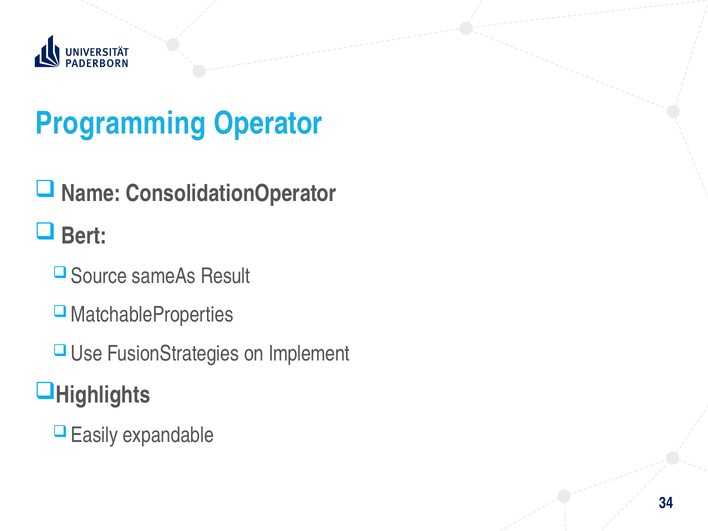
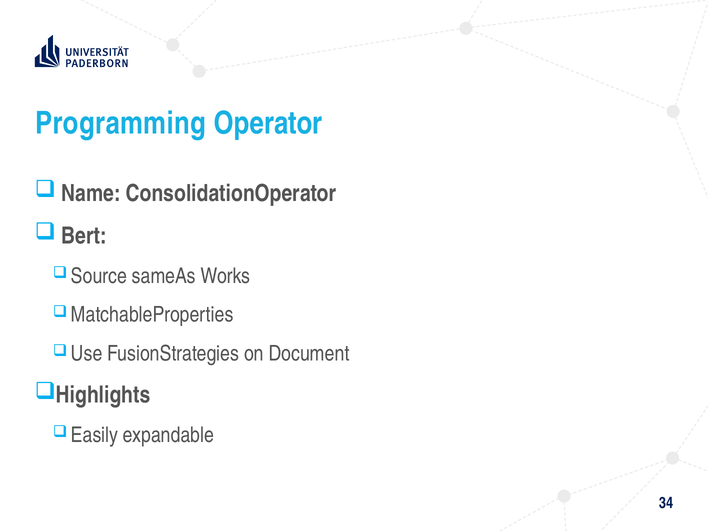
Result: Result -> Works
Implement: Implement -> Document
